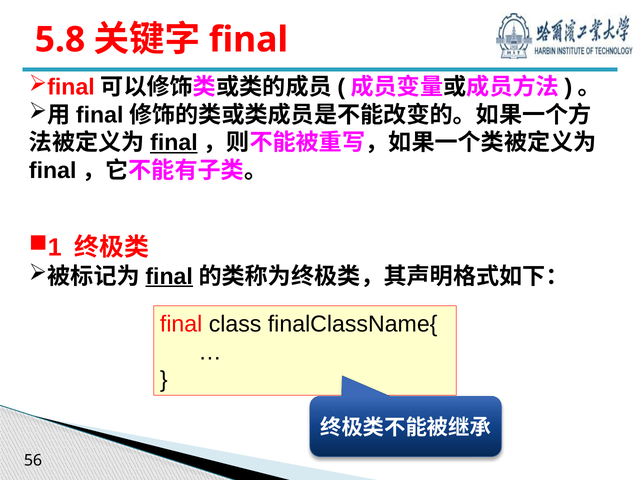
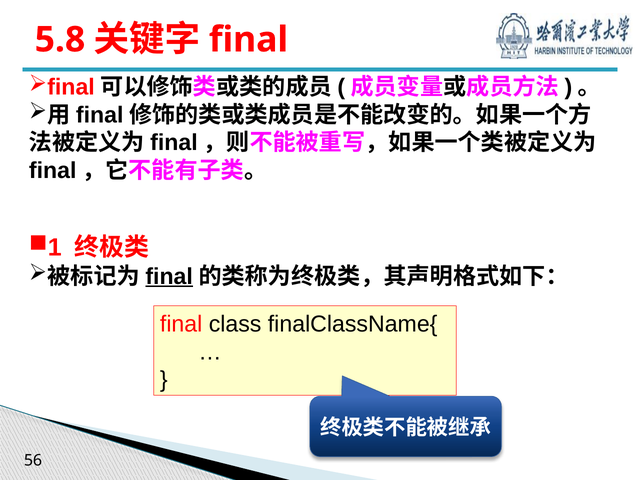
final at (174, 143) underline: present -> none
